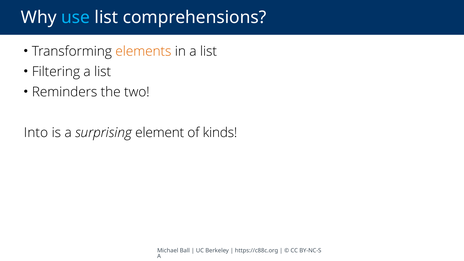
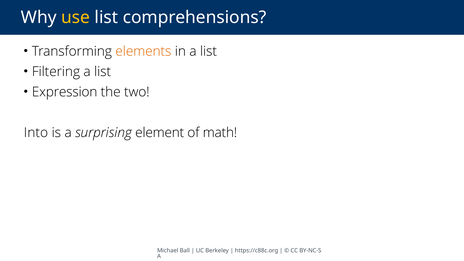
use colour: light blue -> yellow
Reminders: Reminders -> Expression
kinds: kinds -> math
